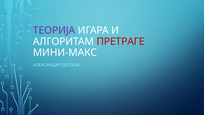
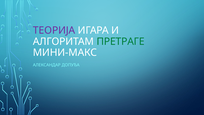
ПРЕТРАГЕ colour: red -> green
